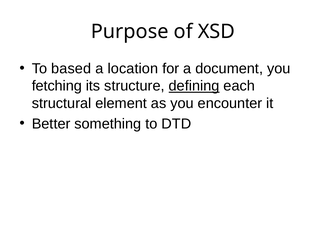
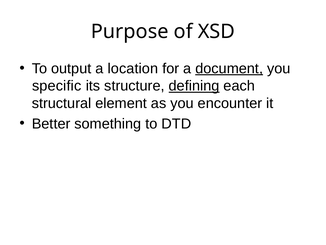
based: based -> output
document underline: none -> present
fetching: fetching -> specific
